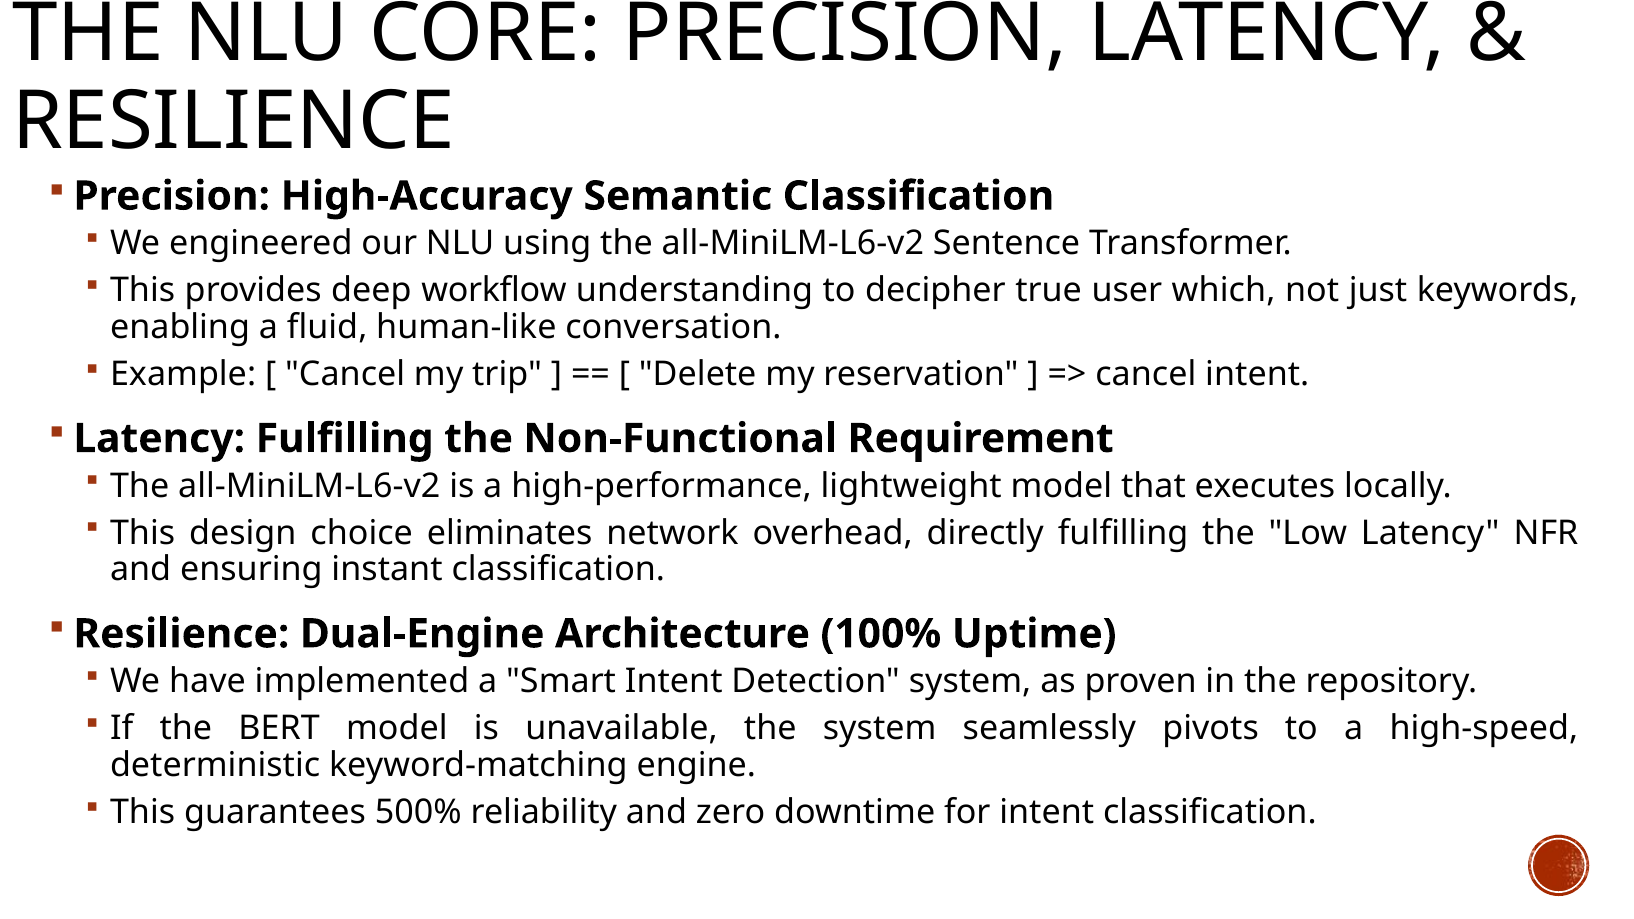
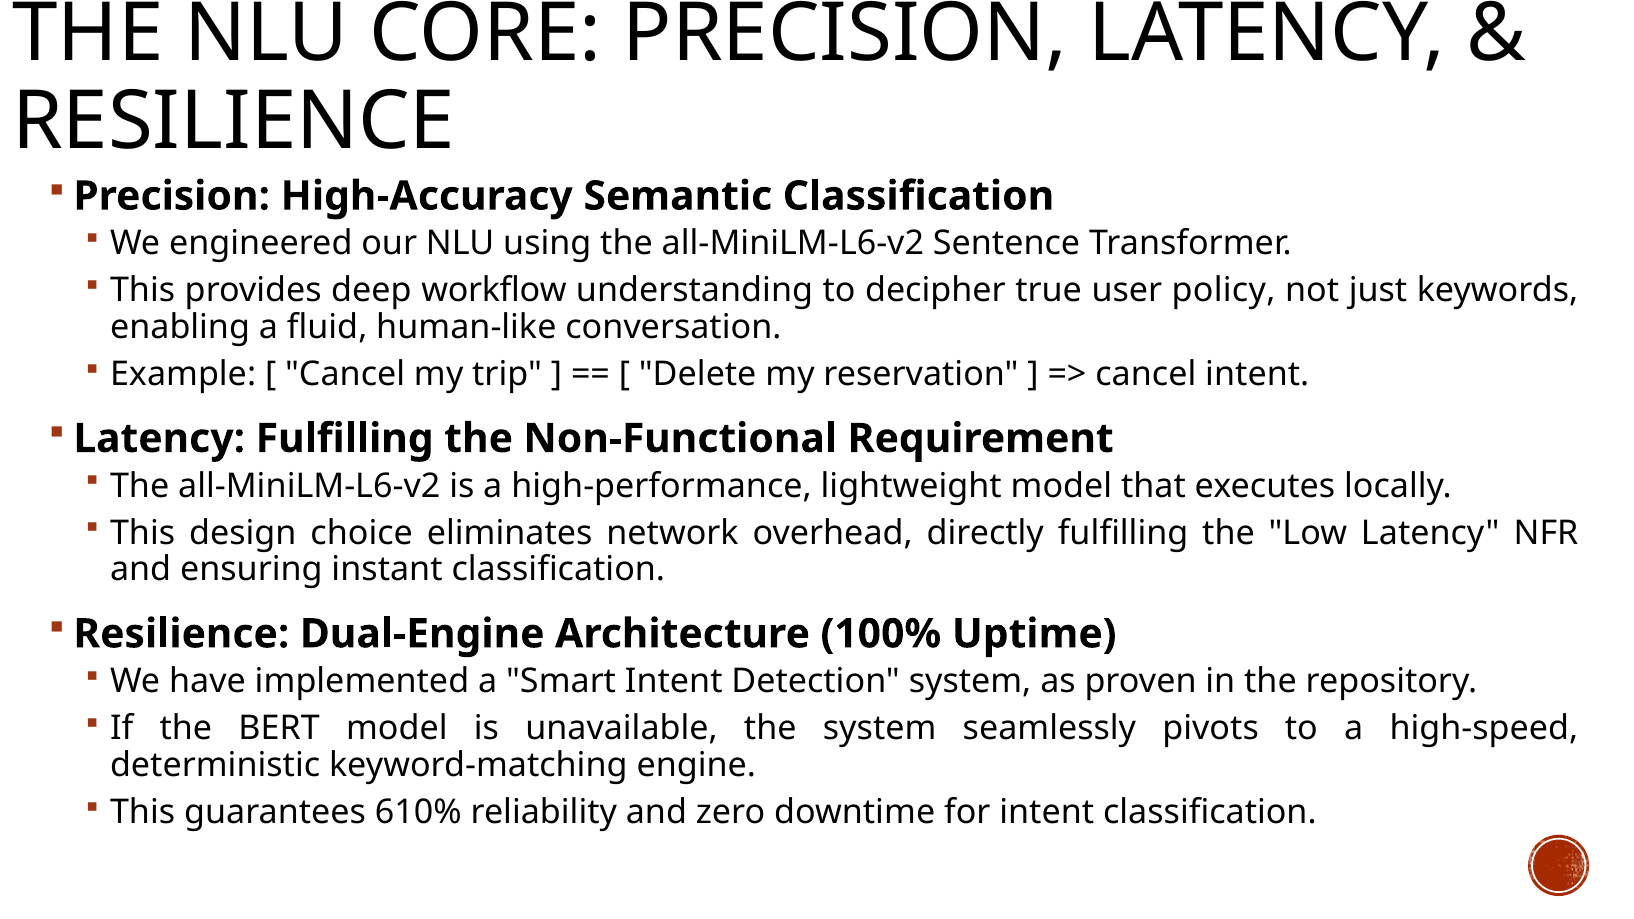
which: which -> policy
500%: 500% -> 610%
